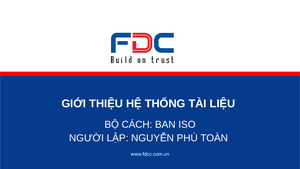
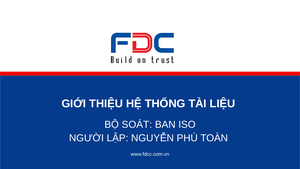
CÁCH: CÁCH -> SOÁT
